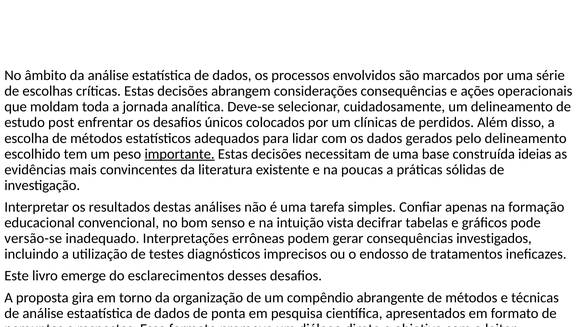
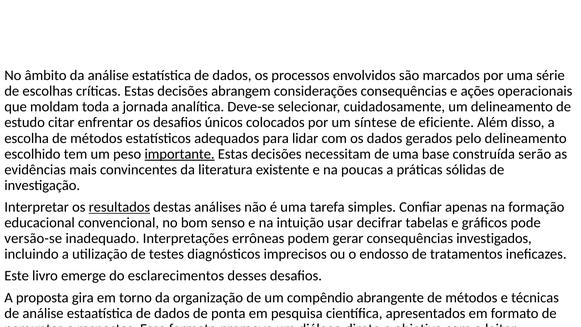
post: post -> citar
clínicas: clínicas -> síntese
perdidos: perdidos -> eficiente
ideias: ideias -> serão
resultados underline: none -> present
intuição vista: vista -> usar
